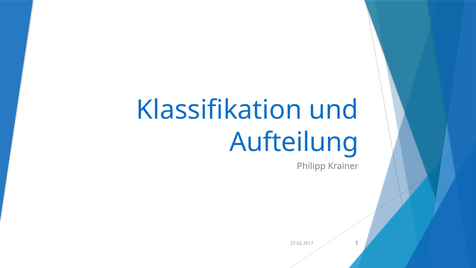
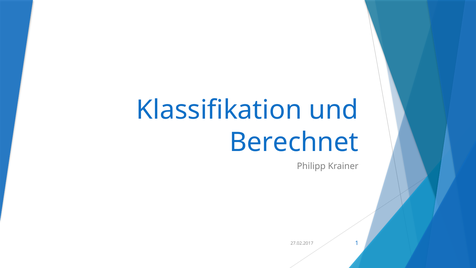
Aufteilung: Aufteilung -> Berechnet
